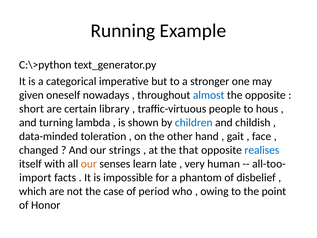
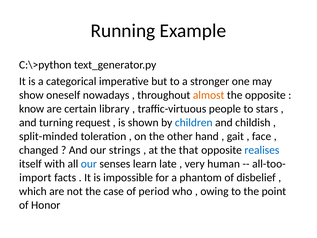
given: given -> show
almost colour: blue -> orange
short: short -> know
hous: hous -> stars
lambda: lambda -> request
data-minded: data-minded -> split-minded
our at (89, 164) colour: orange -> blue
